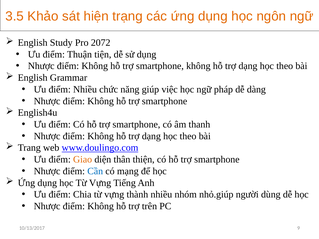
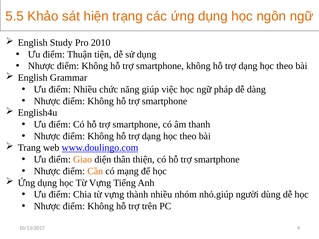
3.5: 3.5 -> 5.5
2072: 2072 -> 2010
Cần colour: blue -> orange
